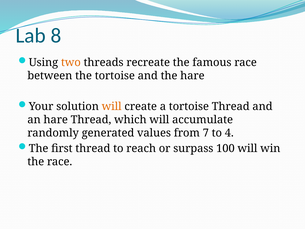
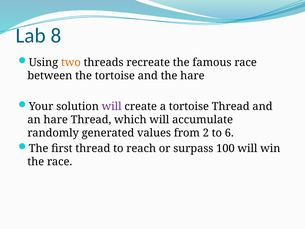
will at (112, 106) colour: orange -> purple
7: 7 -> 2
4: 4 -> 6
